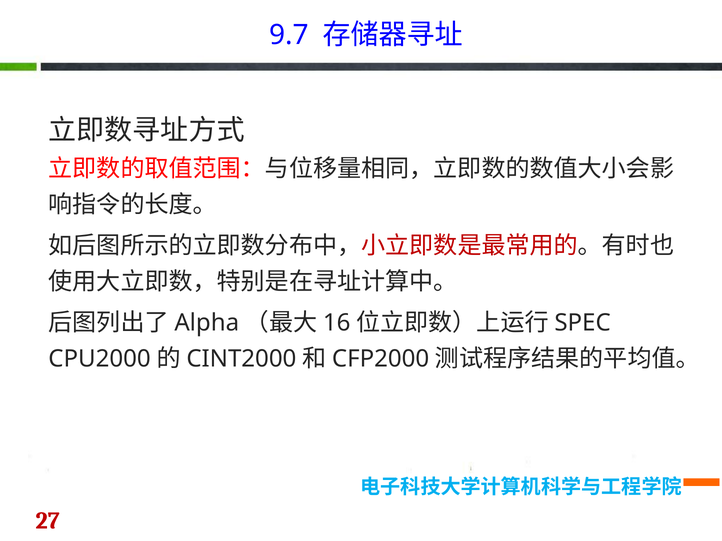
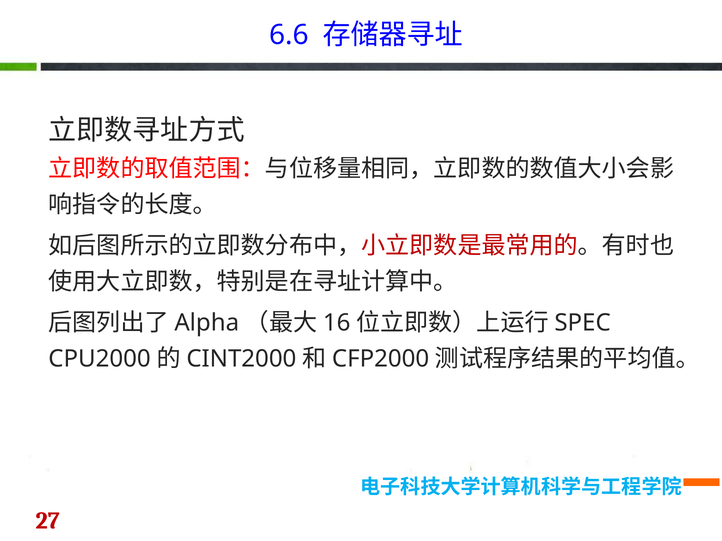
9.7: 9.7 -> 6.6
